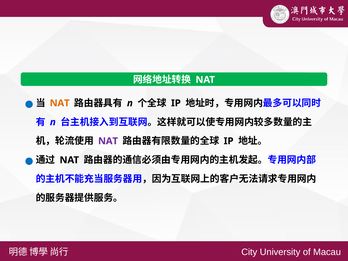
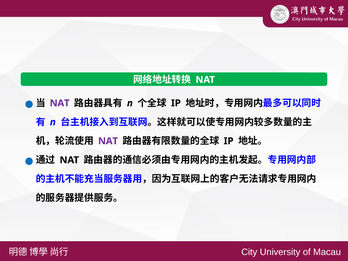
NAT at (60, 103) colour: orange -> purple
